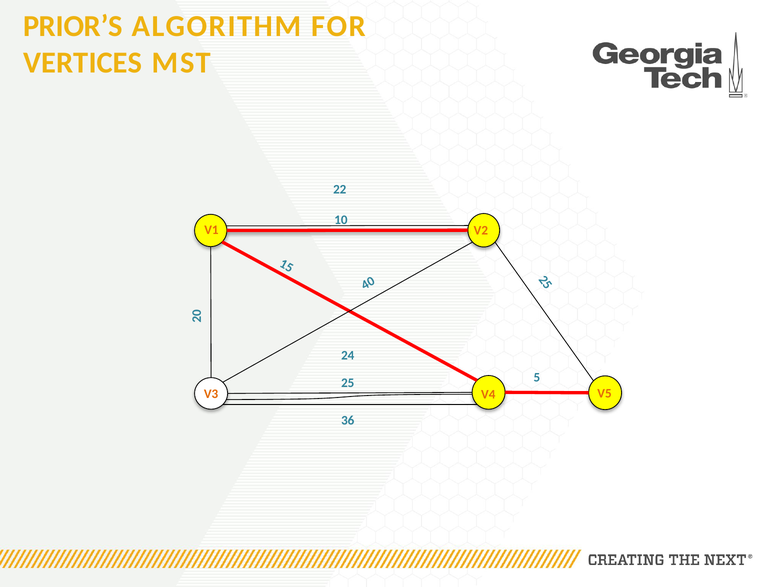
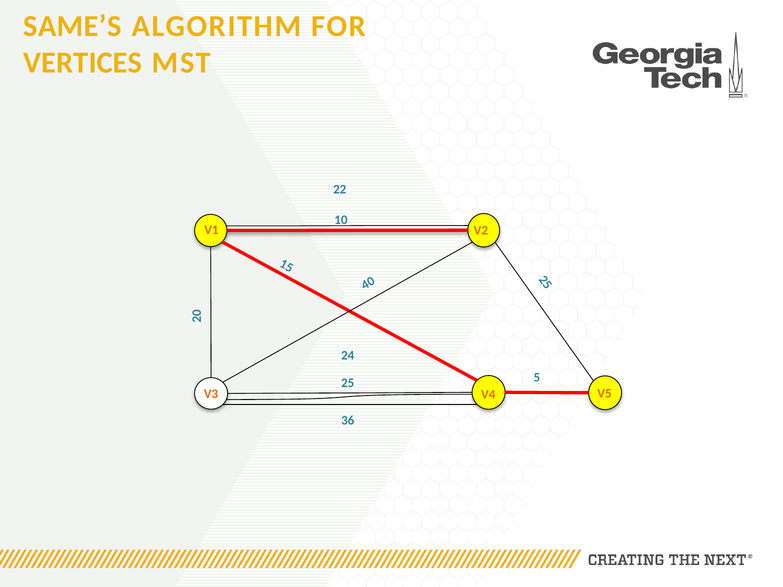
PRIOR’S: PRIOR’S -> SAME’S
